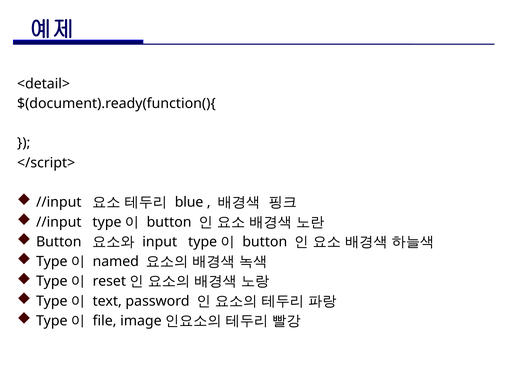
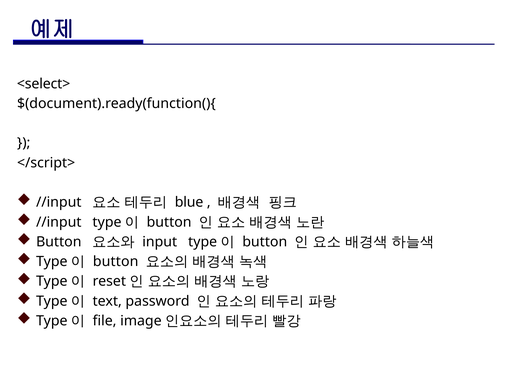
<detail>: <detail> -> <select>
named at (116, 262): named -> button
